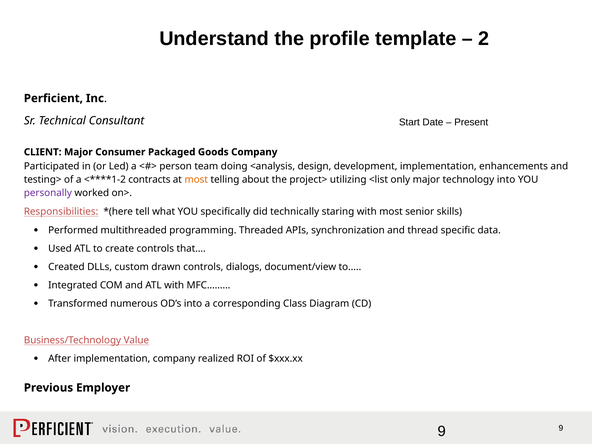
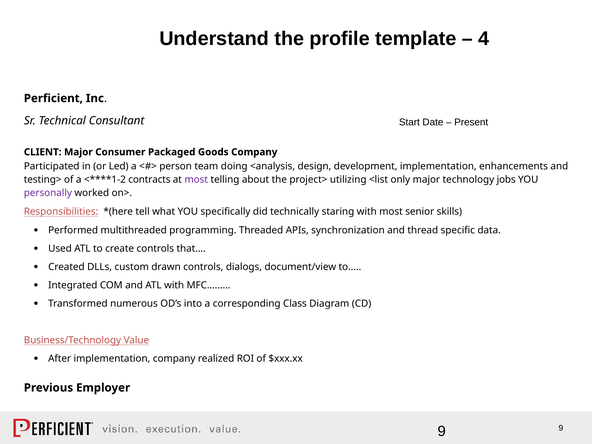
2: 2 -> 4
most at (196, 180) colour: orange -> purple
technology into: into -> jobs
